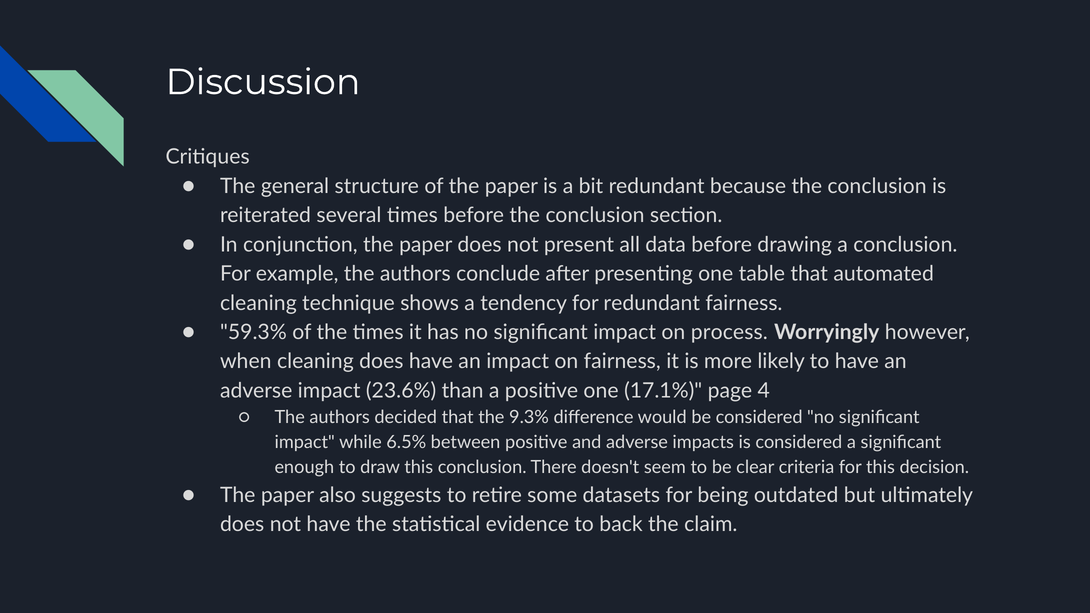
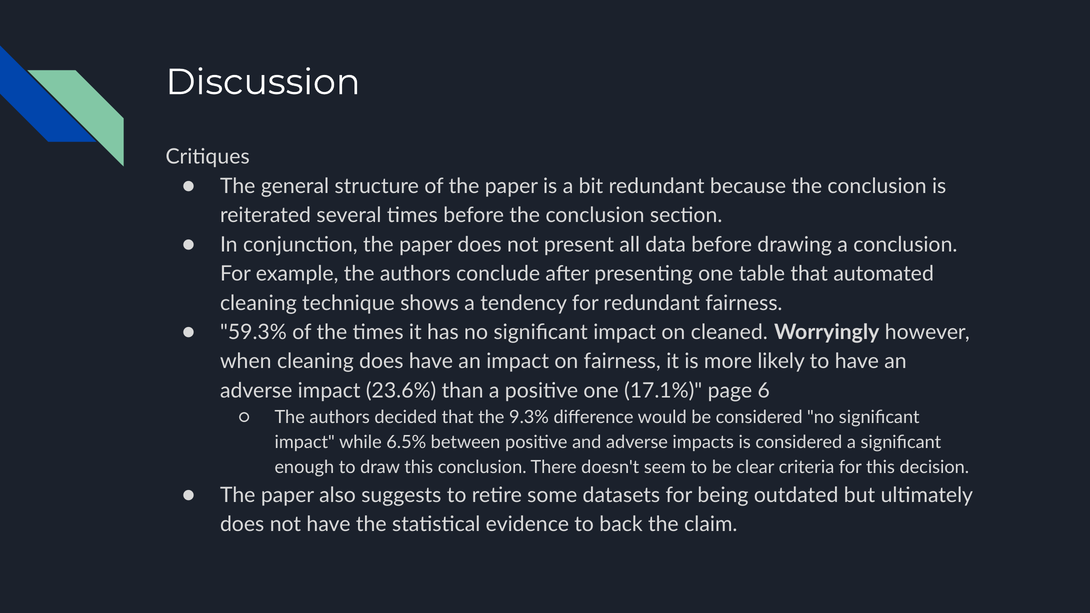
process: process -> cleaned
4: 4 -> 6
